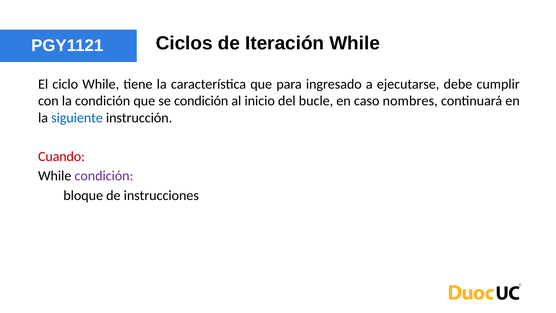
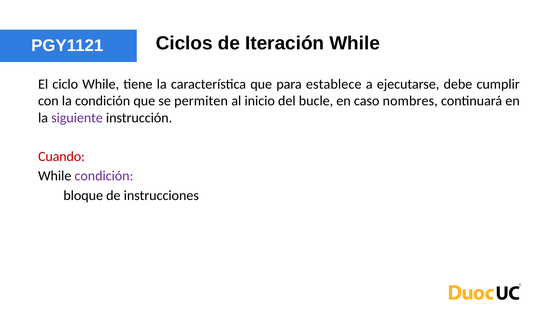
ingresado: ingresado -> establece
se condición: condición -> permiten
siguiente colour: blue -> purple
